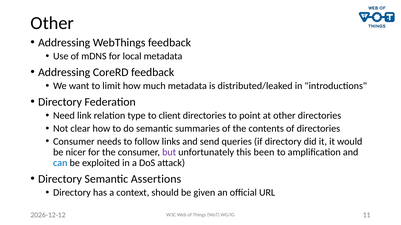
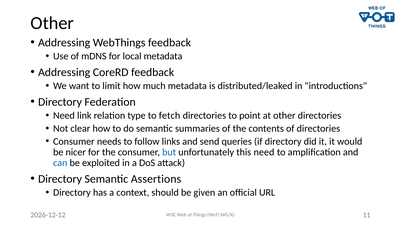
client: client -> fetch
but colour: purple -> blue
this been: been -> need
